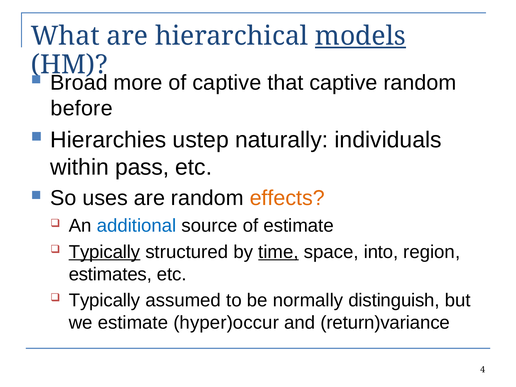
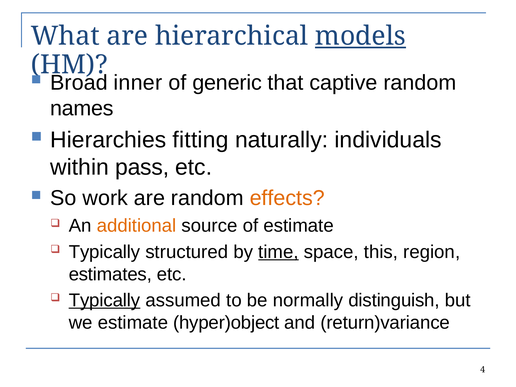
more: more -> inner
of captive: captive -> generic
before: before -> names
ustep: ustep -> fitting
uses: uses -> work
additional colour: blue -> orange
Typically at (105, 252) underline: present -> none
into: into -> this
Typically at (105, 300) underline: none -> present
hyper)occur: hyper)occur -> hyper)object
